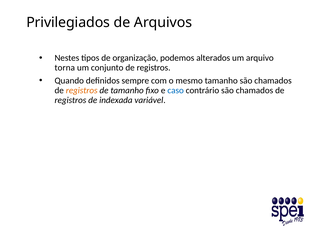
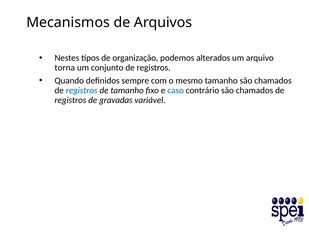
Privilegiados: Privilegiados -> Mecanismos
registros at (82, 90) colour: orange -> blue
indexada: indexada -> gravadas
